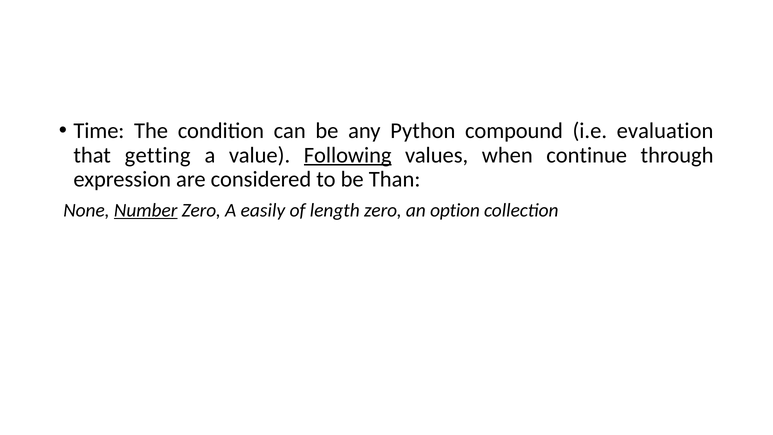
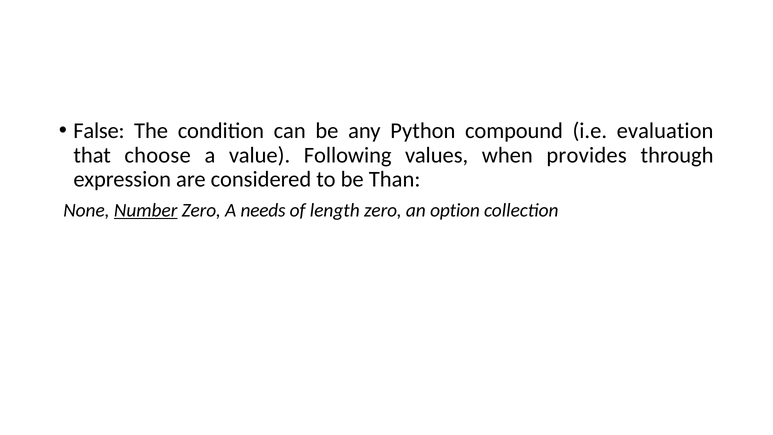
Time: Time -> False
getting: getting -> choose
Following underline: present -> none
continue: continue -> provides
easily: easily -> needs
